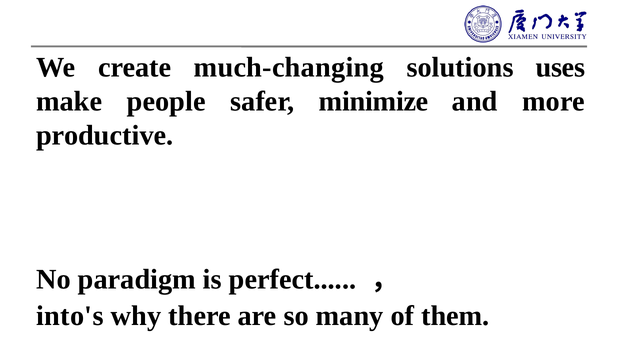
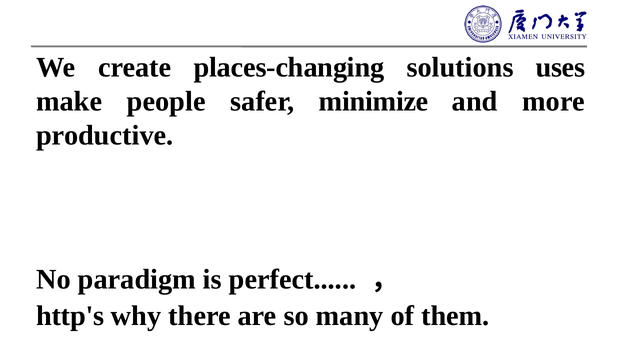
much-changing: much-changing -> places-changing
into's: into's -> http's
